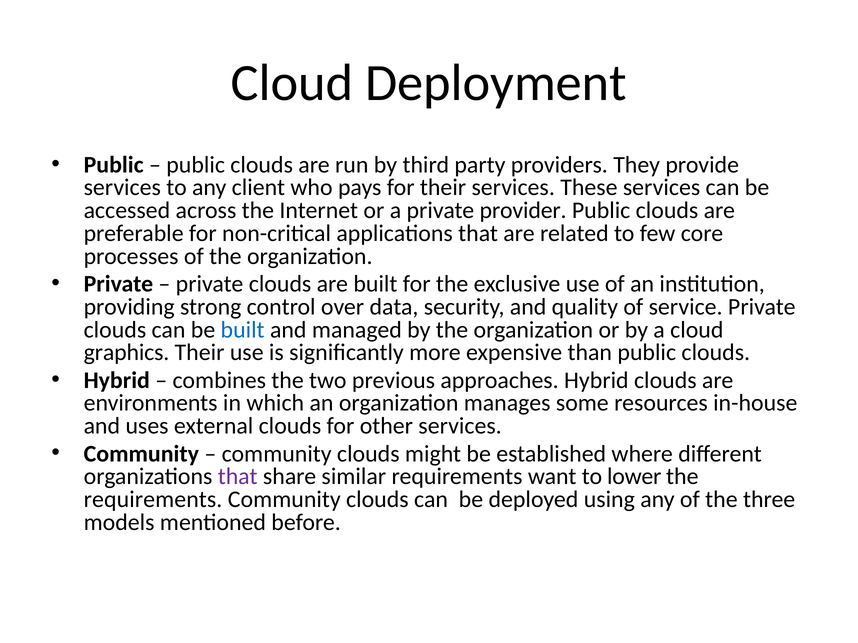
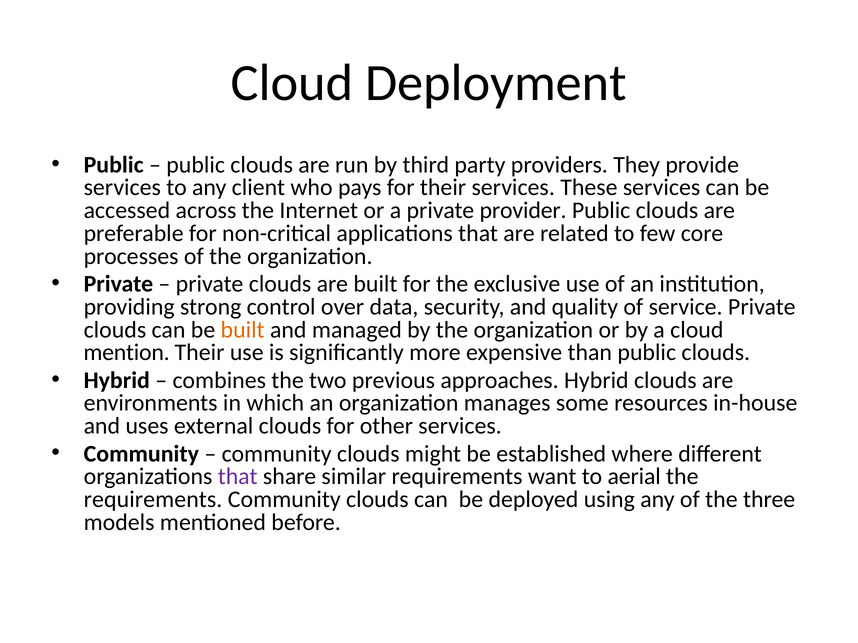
built at (243, 330) colour: blue -> orange
graphics: graphics -> mention
lower: lower -> aerial
